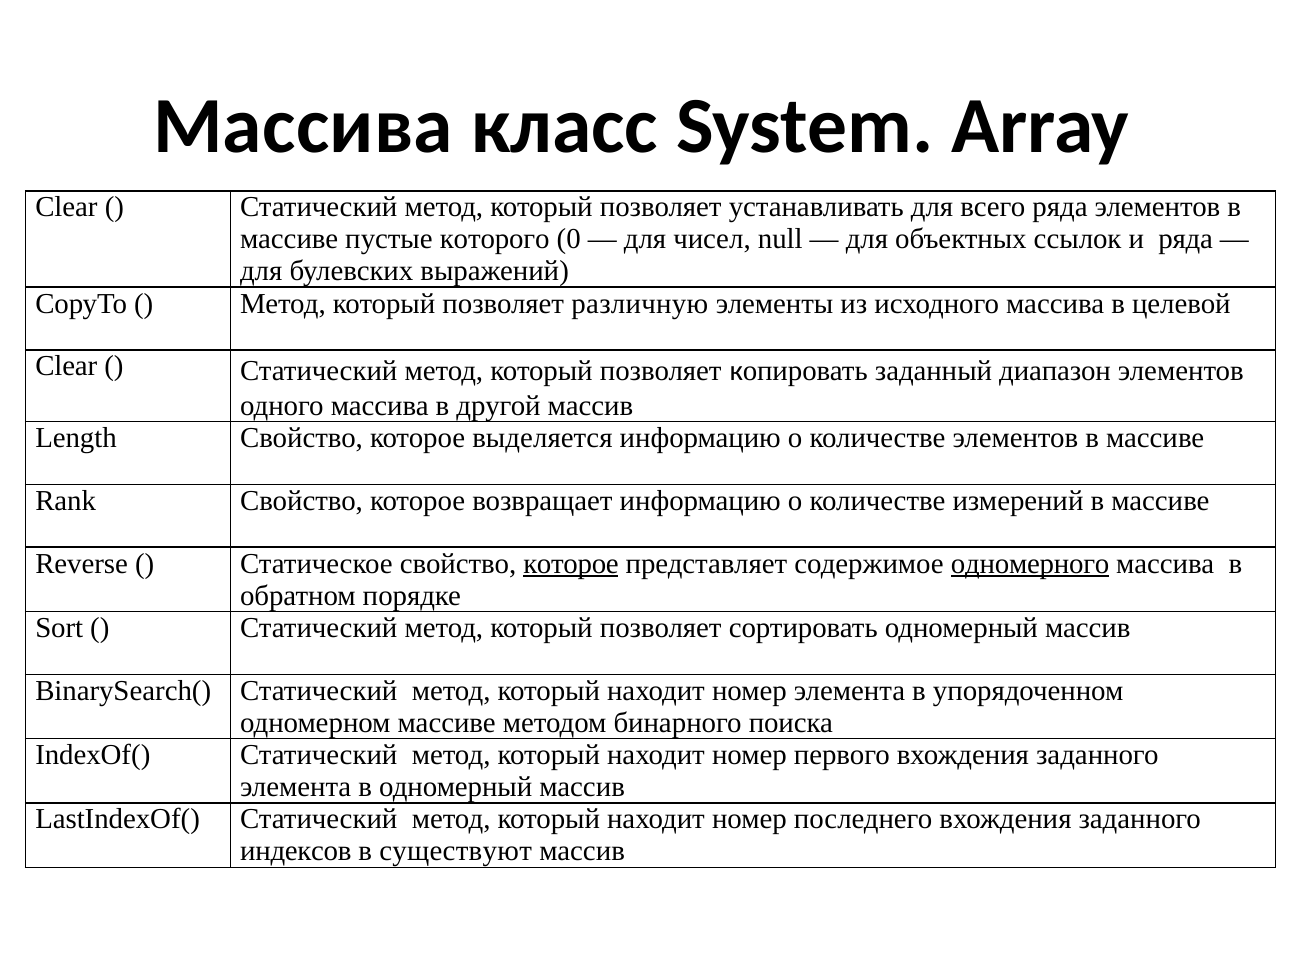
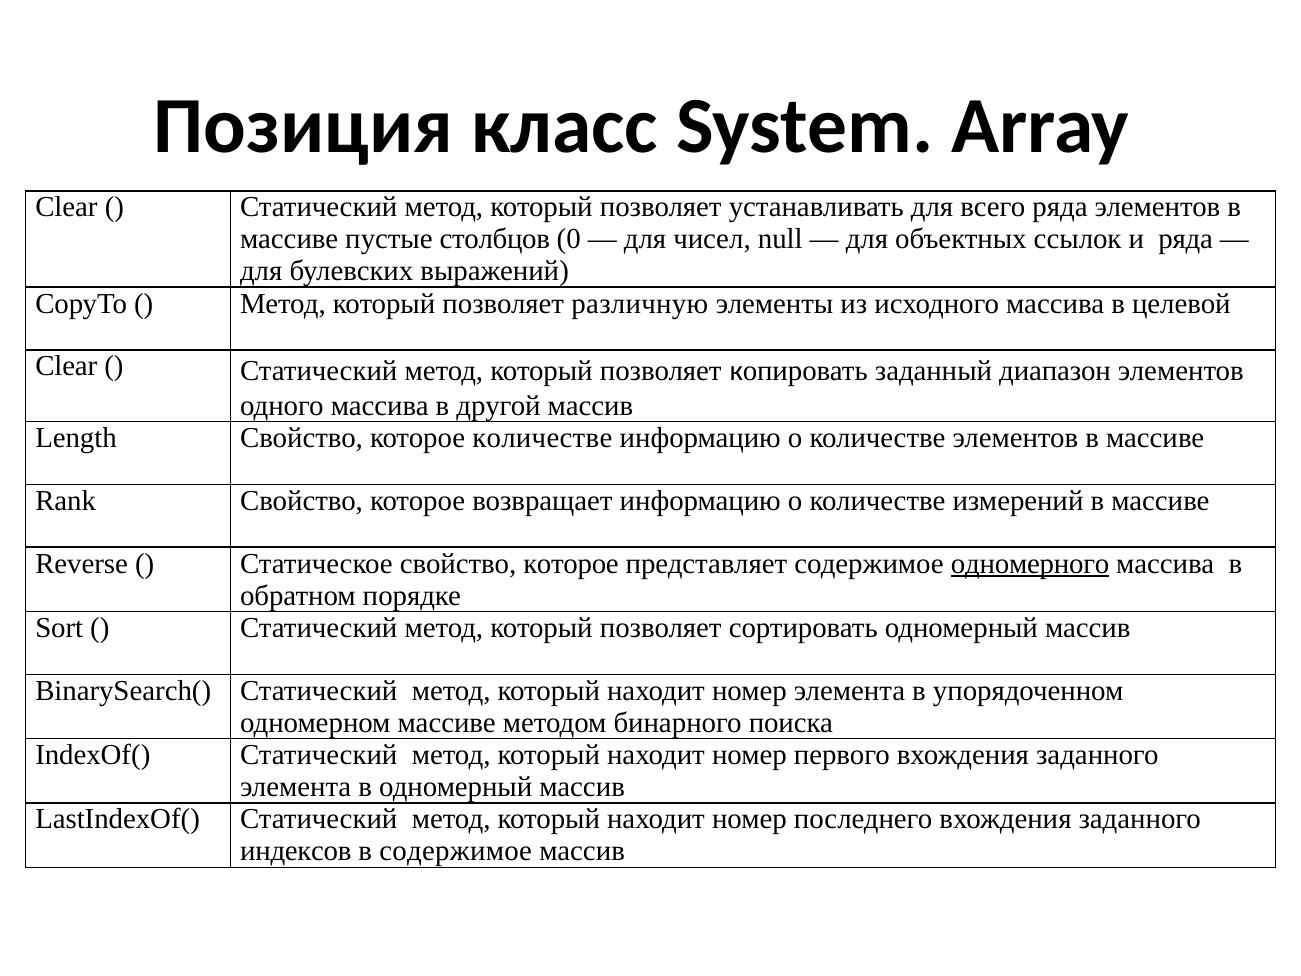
Массива at (303, 126): Массива -> Позиция
которого: которого -> столбцов
которое выделяется: выделяется -> количестве
которое at (571, 563) underline: present -> none
в существуют: существуют -> содержимое
